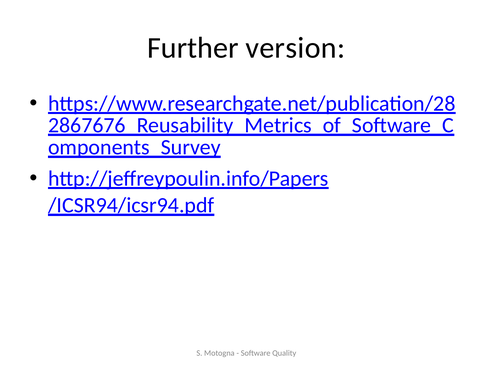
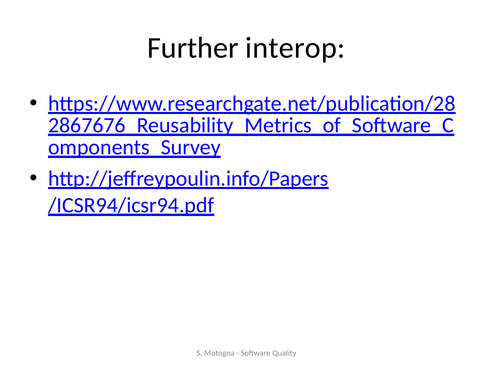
version: version -> interop
